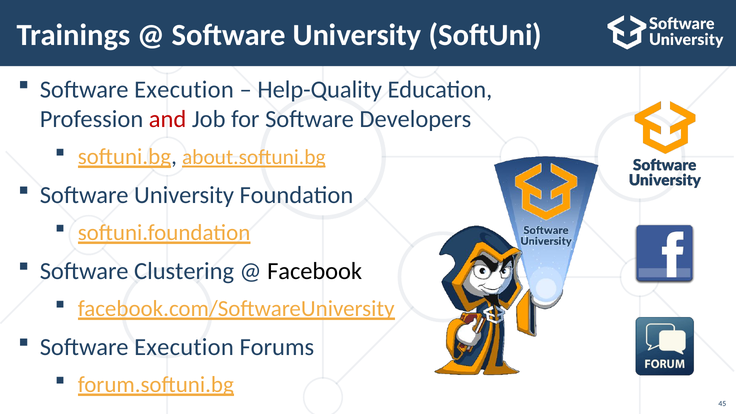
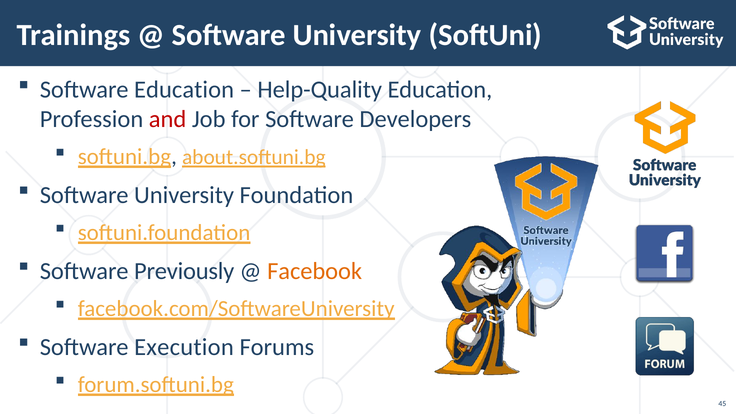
Execution at (184, 90): Execution -> Education
Clustering: Clustering -> Previously
Facebook colour: black -> orange
